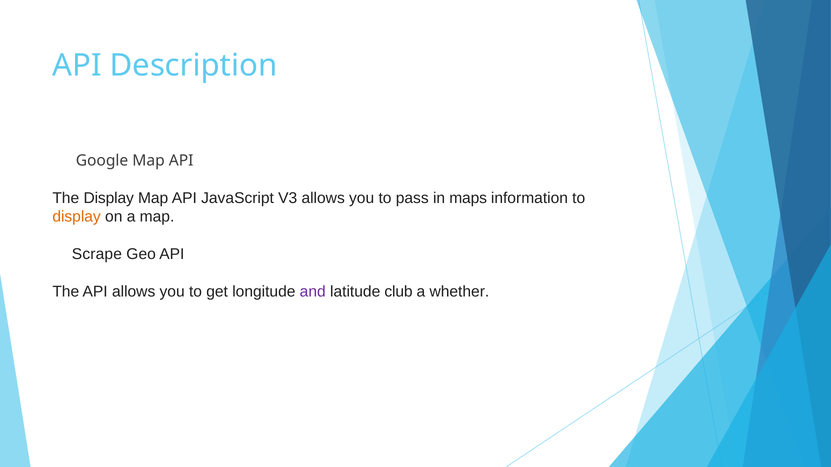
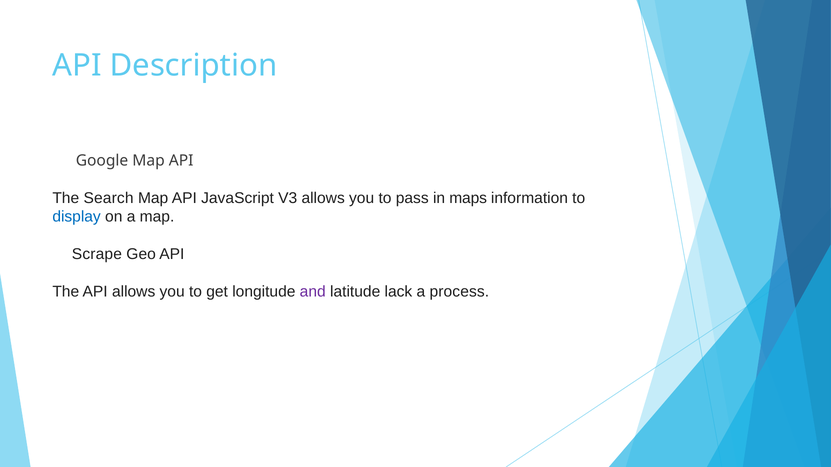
The Display: Display -> Search
display at (77, 217) colour: orange -> blue
club: club -> lack
whether: whether -> process
